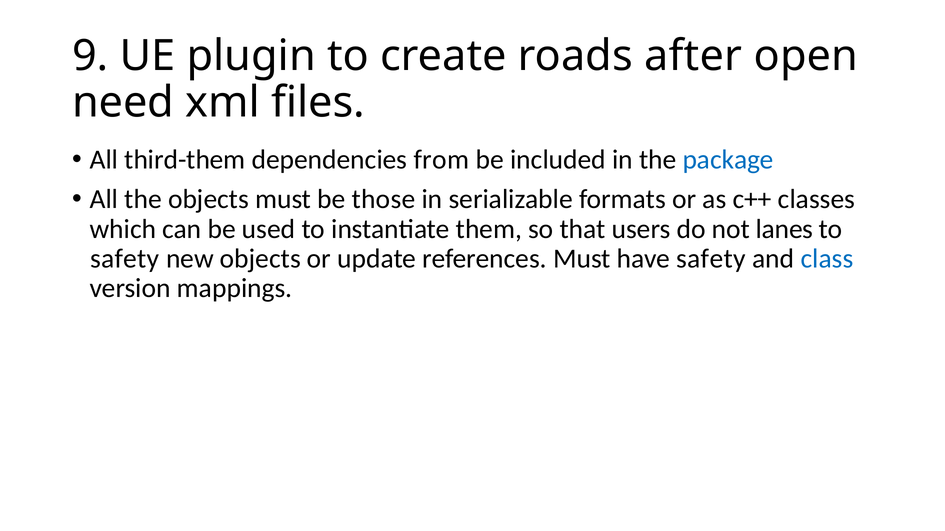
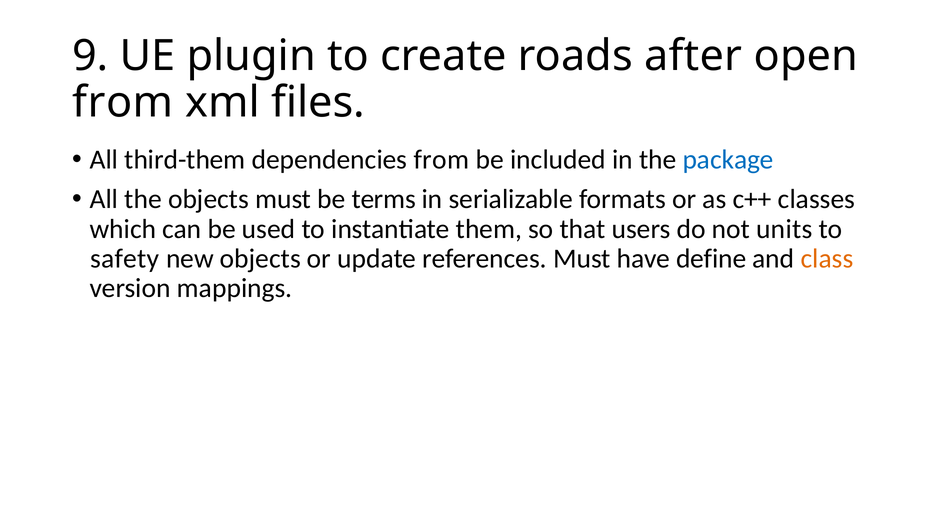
need at (123, 103): need -> from
those: those -> terms
lanes: lanes -> units
have safety: safety -> define
class colour: blue -> orange
